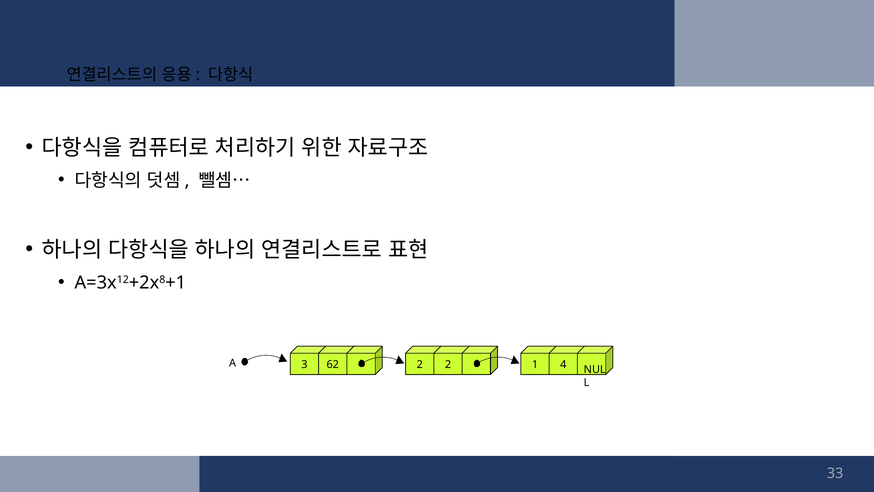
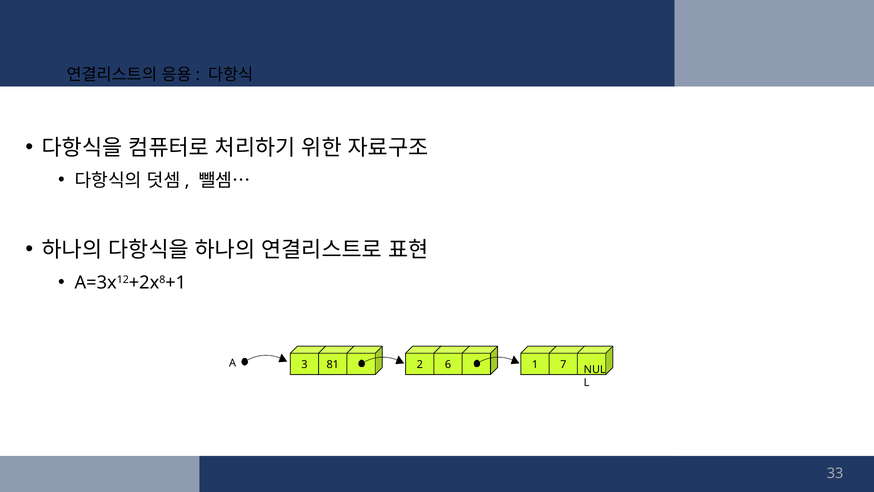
62: 62 -> 81
2 2: 2 -> 6
4: 4 -> 7
